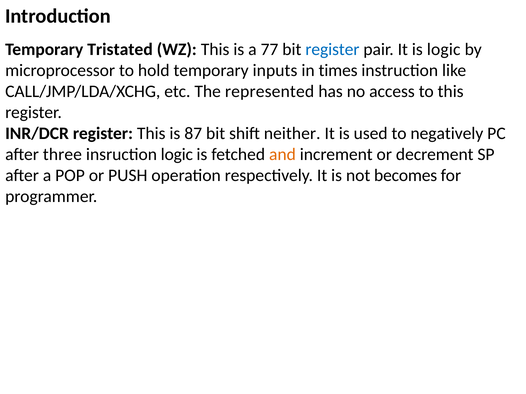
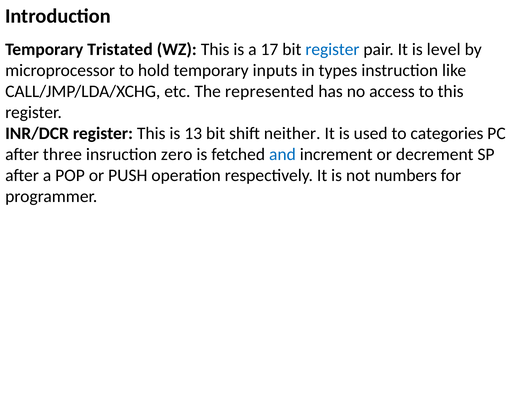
77: 77 -> 17
is logic: logic -> level
times: times -> types
87: 87 -> 13
negatively: negatively -> categories
insruction logic: logic -> zero
and colour: orange -> blue
becomes: becomes -> numbers
